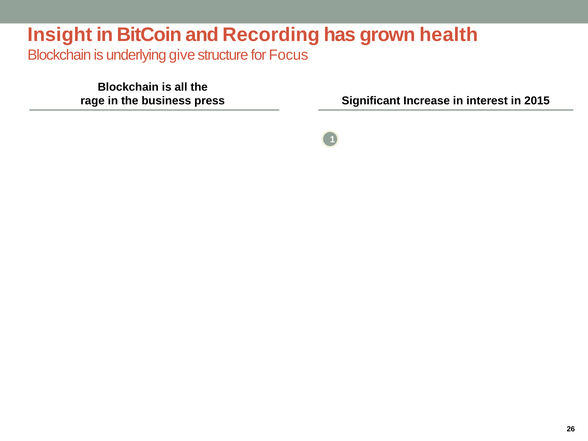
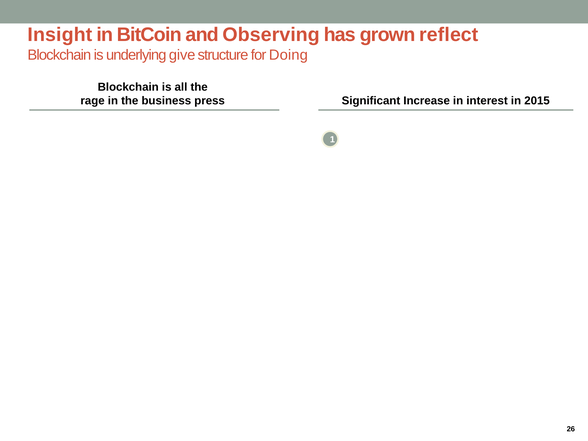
Recording: Recording -> Observing
health: health -> reflect
Focus: Focus -> Doing
